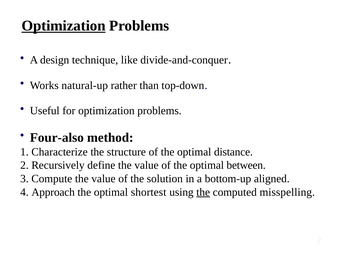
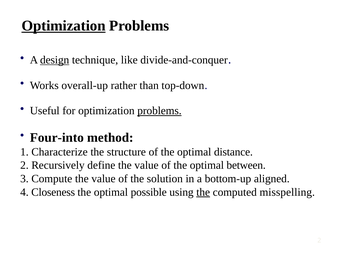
design underline: none -> present
natural-up: natural-up -> overall-up
problems at (159, 111) underline: none -> present
Four-also: Four-also -> Four-into
Approach: Approach -> Closeness
shortest: shortest -> possible
